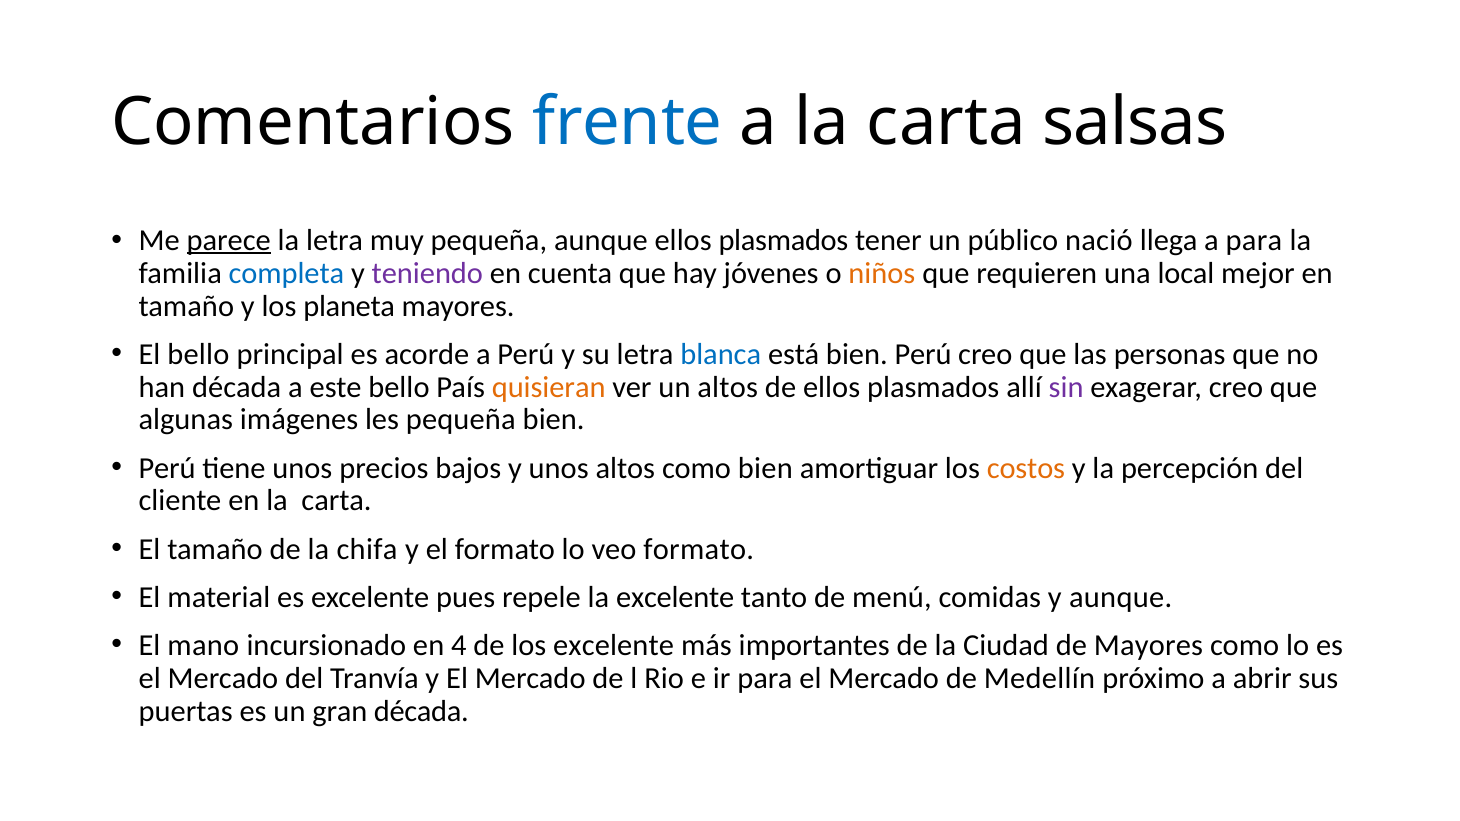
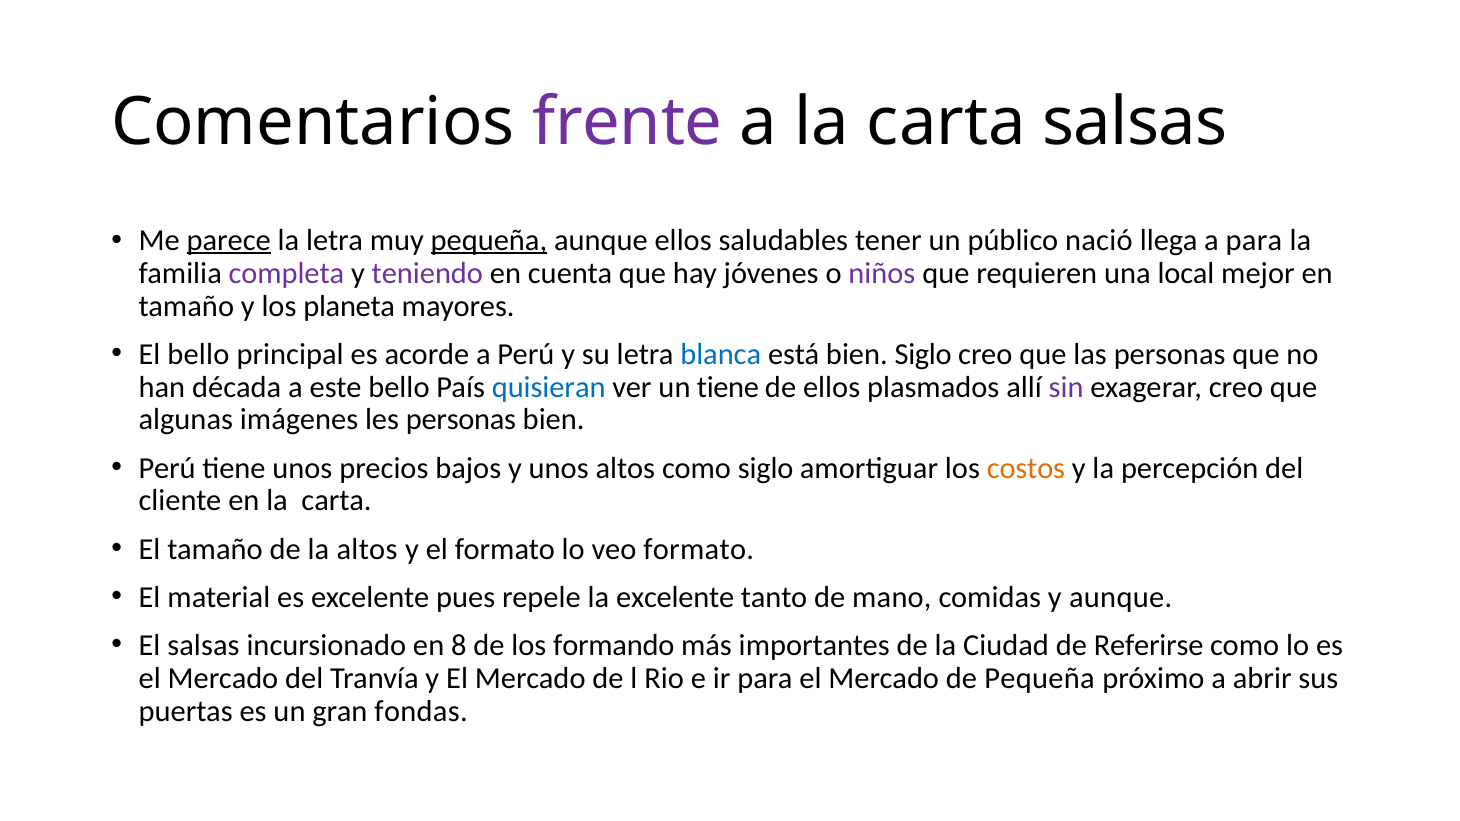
frente colour: blue -> purple
pequeña at (489, 240) underline: none -> present
aunque ellos plasmados: plasmados -> saludables
completa colour: blue -> purple
niños colour: orange -> purple
bien Perú: Perú -> Siglo
quisieran colour: orange -> blue
un altos: altos -> tiene
les pequeña: pequeña -> personas
como bien: bien -> siglo
la chifa: chifa -> altos
menú: menú -> mano
El mano: mano -> salsas
4: 4 -> 8
los excelente: excelente -> formando
de Mayores: Mayores -> Referirse
de Medellín: Medellín -> Pequeña
gran década: década -> fondas
